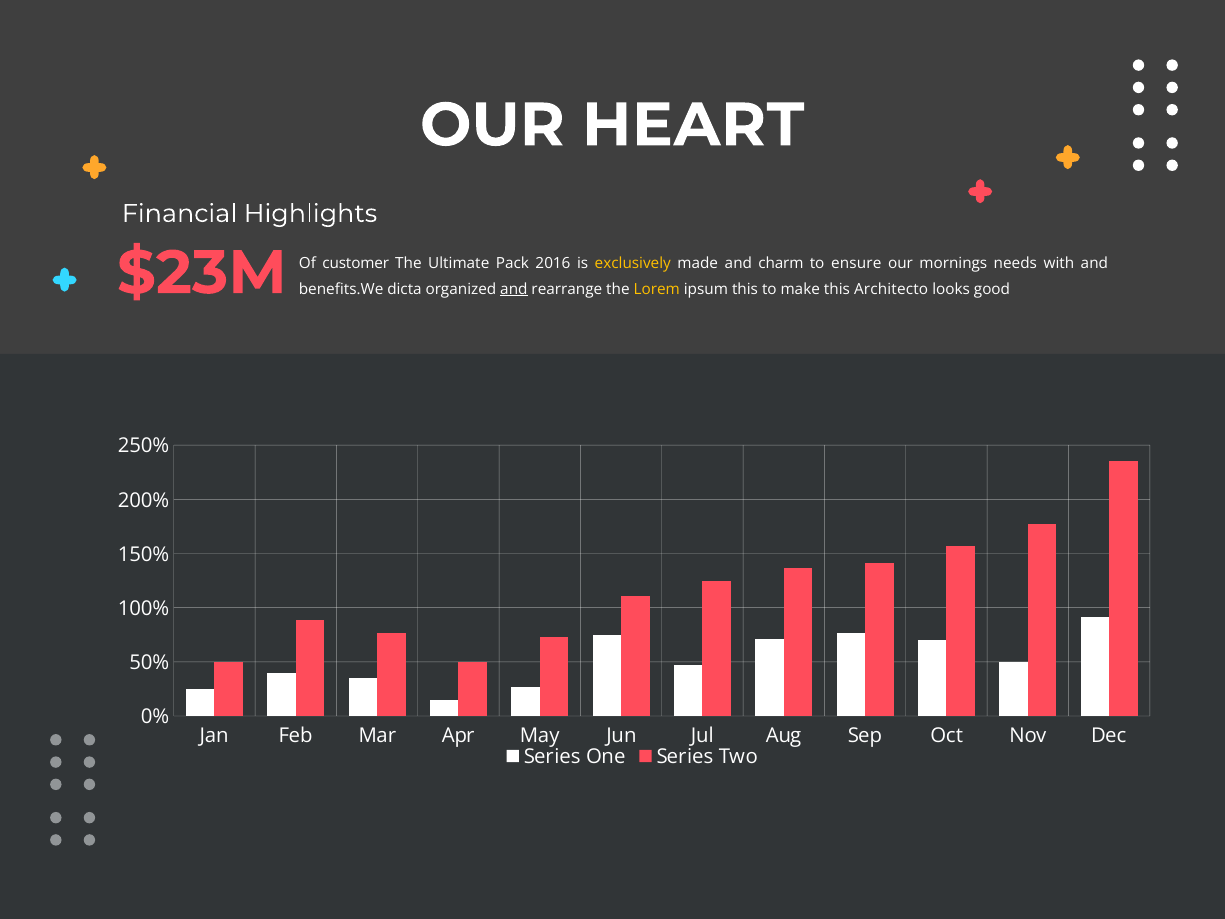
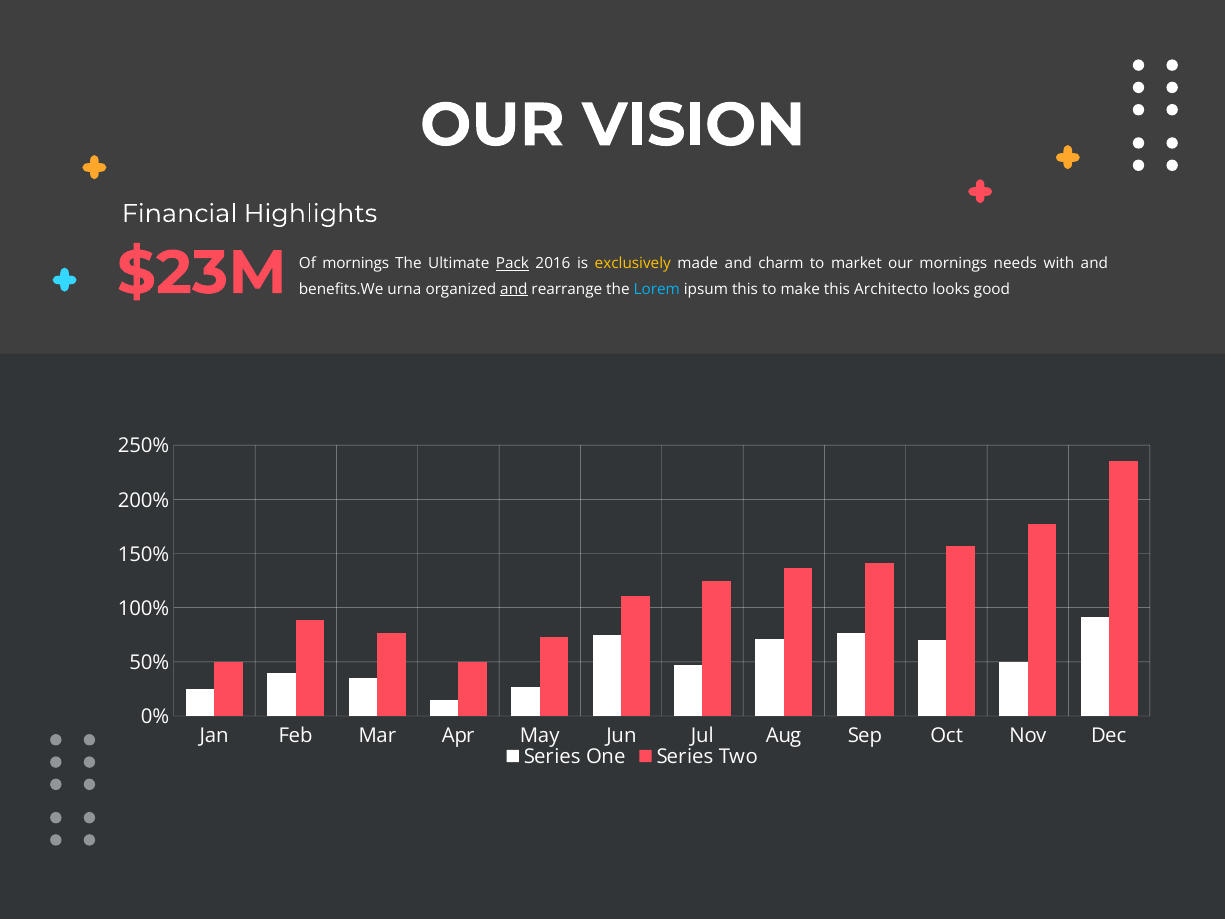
HEART: HEART -> VISION
Of customer: customer -> mornings
Pack underline: none -> present
ensure: ensure -> market
dicta: dicta -> urna
Lorem colour: yellow -> light blue
